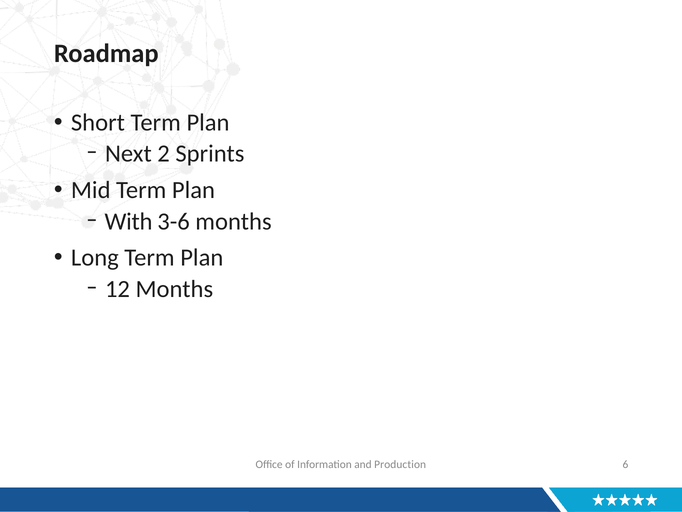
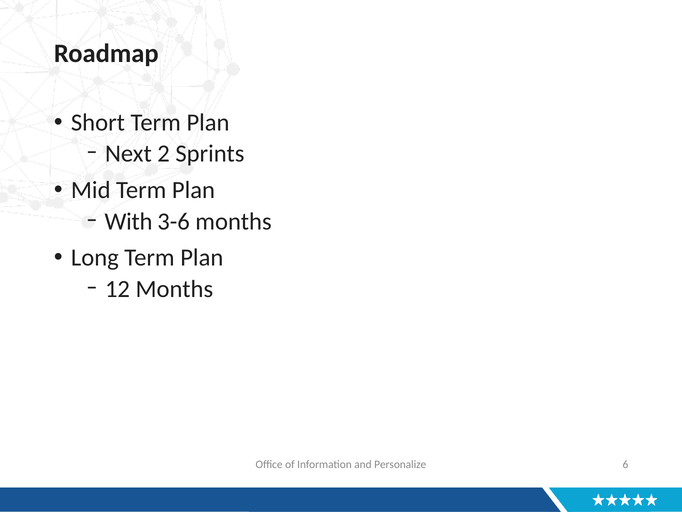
Production: Production -> Personalize
